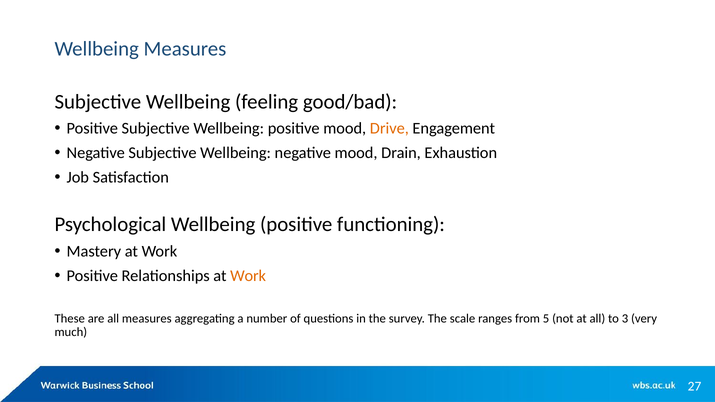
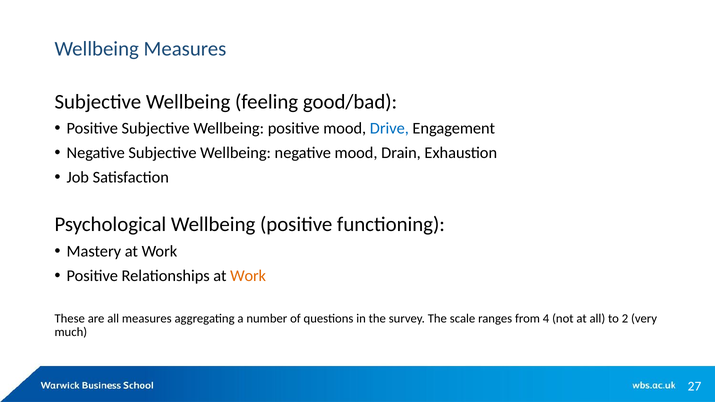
Drive colour: orange -> blue
5: 5 -> 4
3: 3 -> 2
